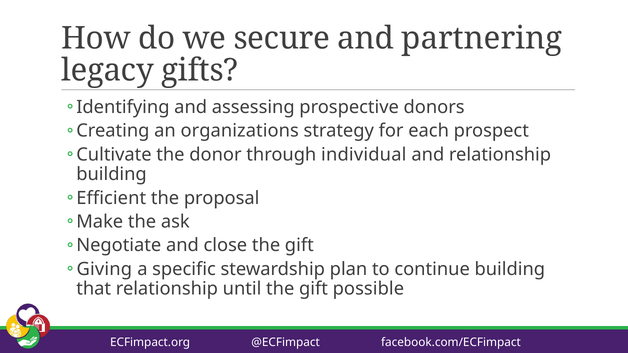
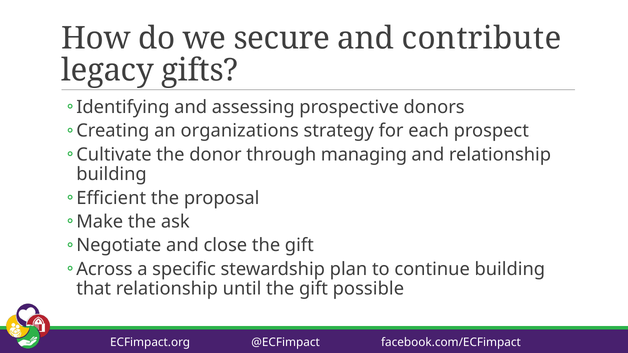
partnering: partnering -> contribute
individual: individual -> managing
Giving: Giving -> Across
